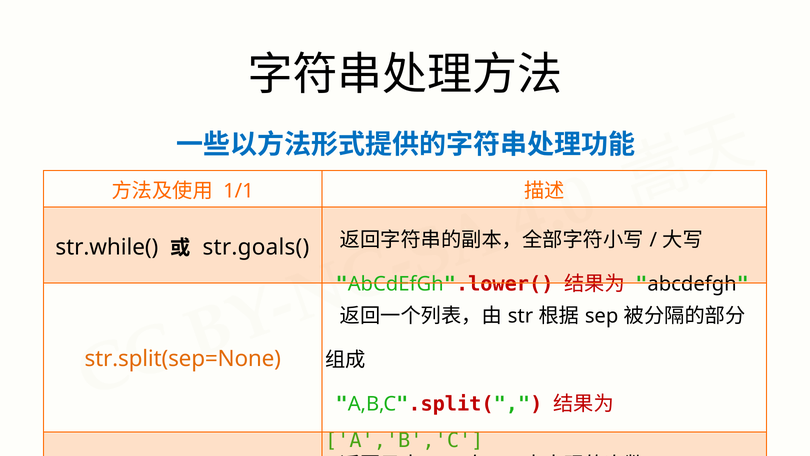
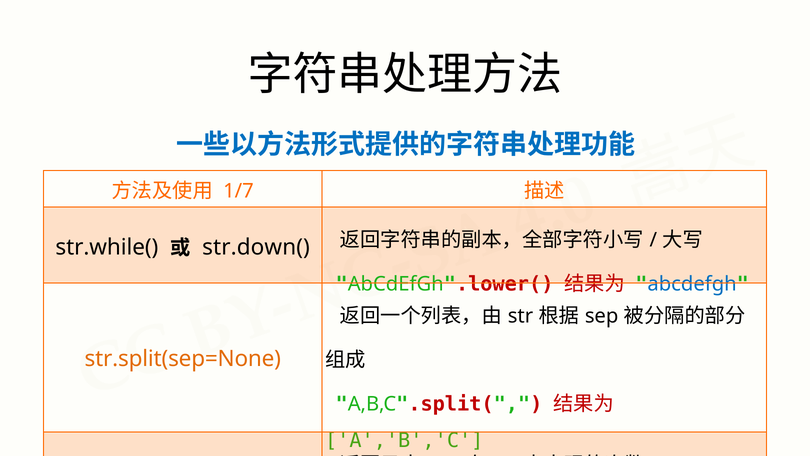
1/1: 1/1 -> 1/7
str.goals(: str.goals( -> str.down(
abcdefgh at (692, 284) colour: black -> blue
